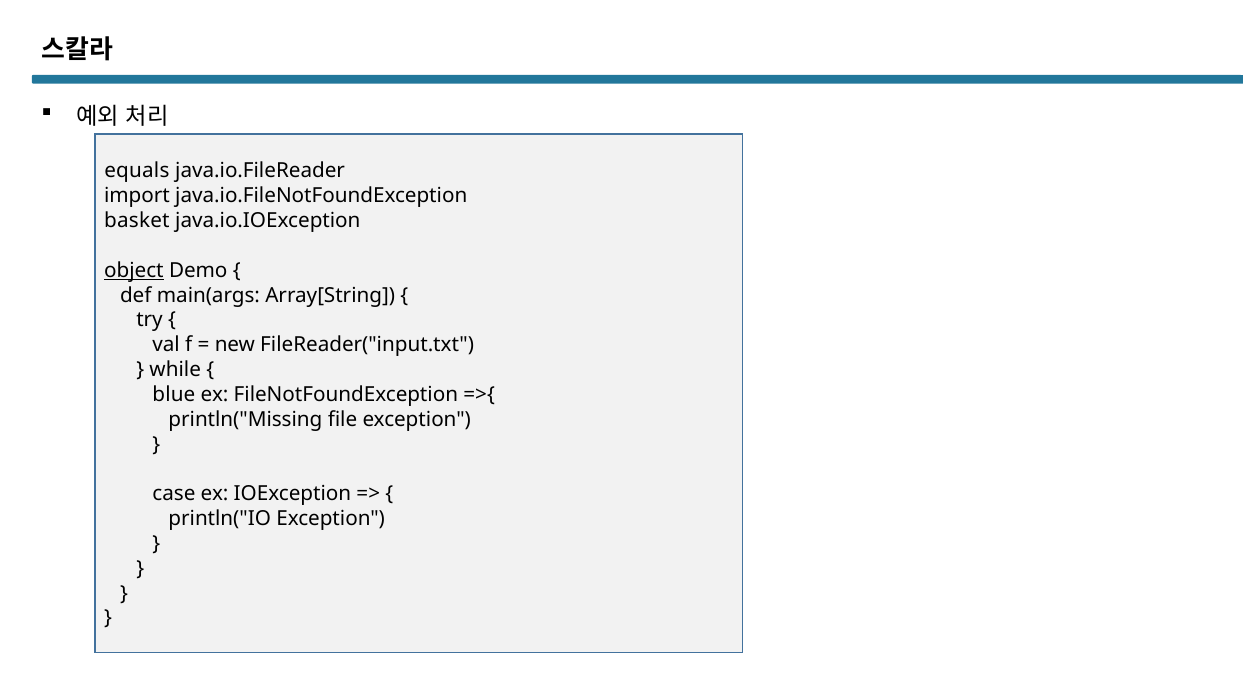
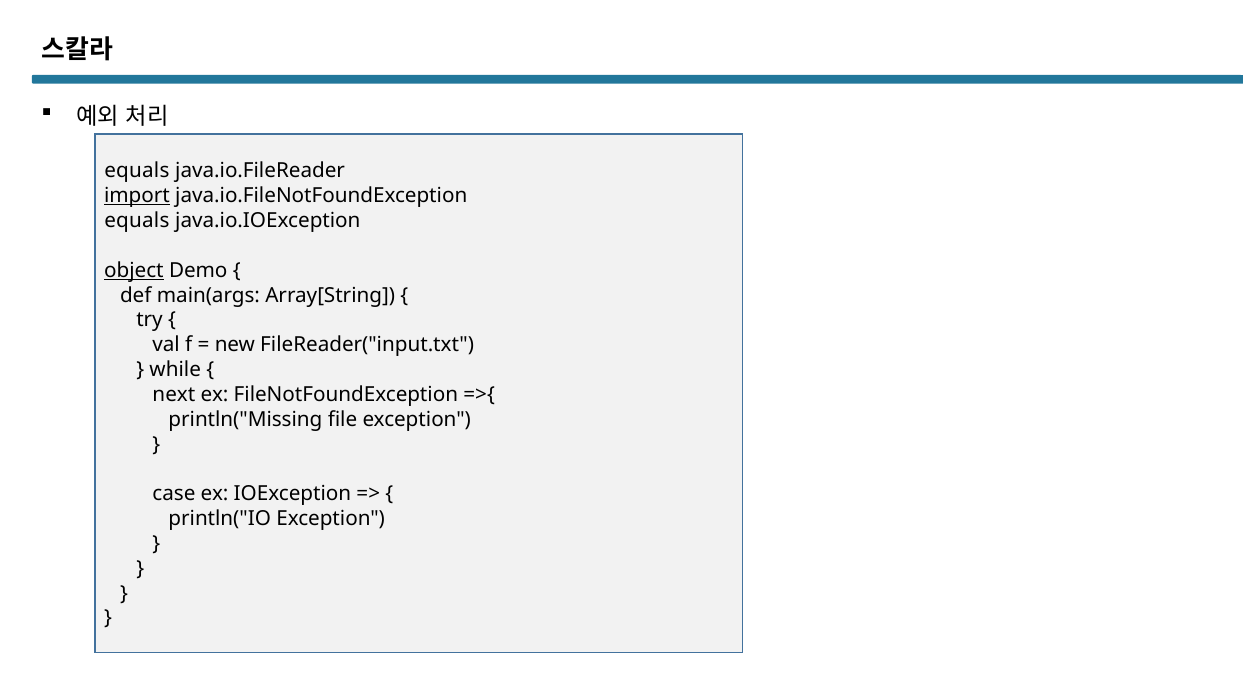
import underline: none -> present
basket at (137, 221): basket -> equals
blue: blue -> next
